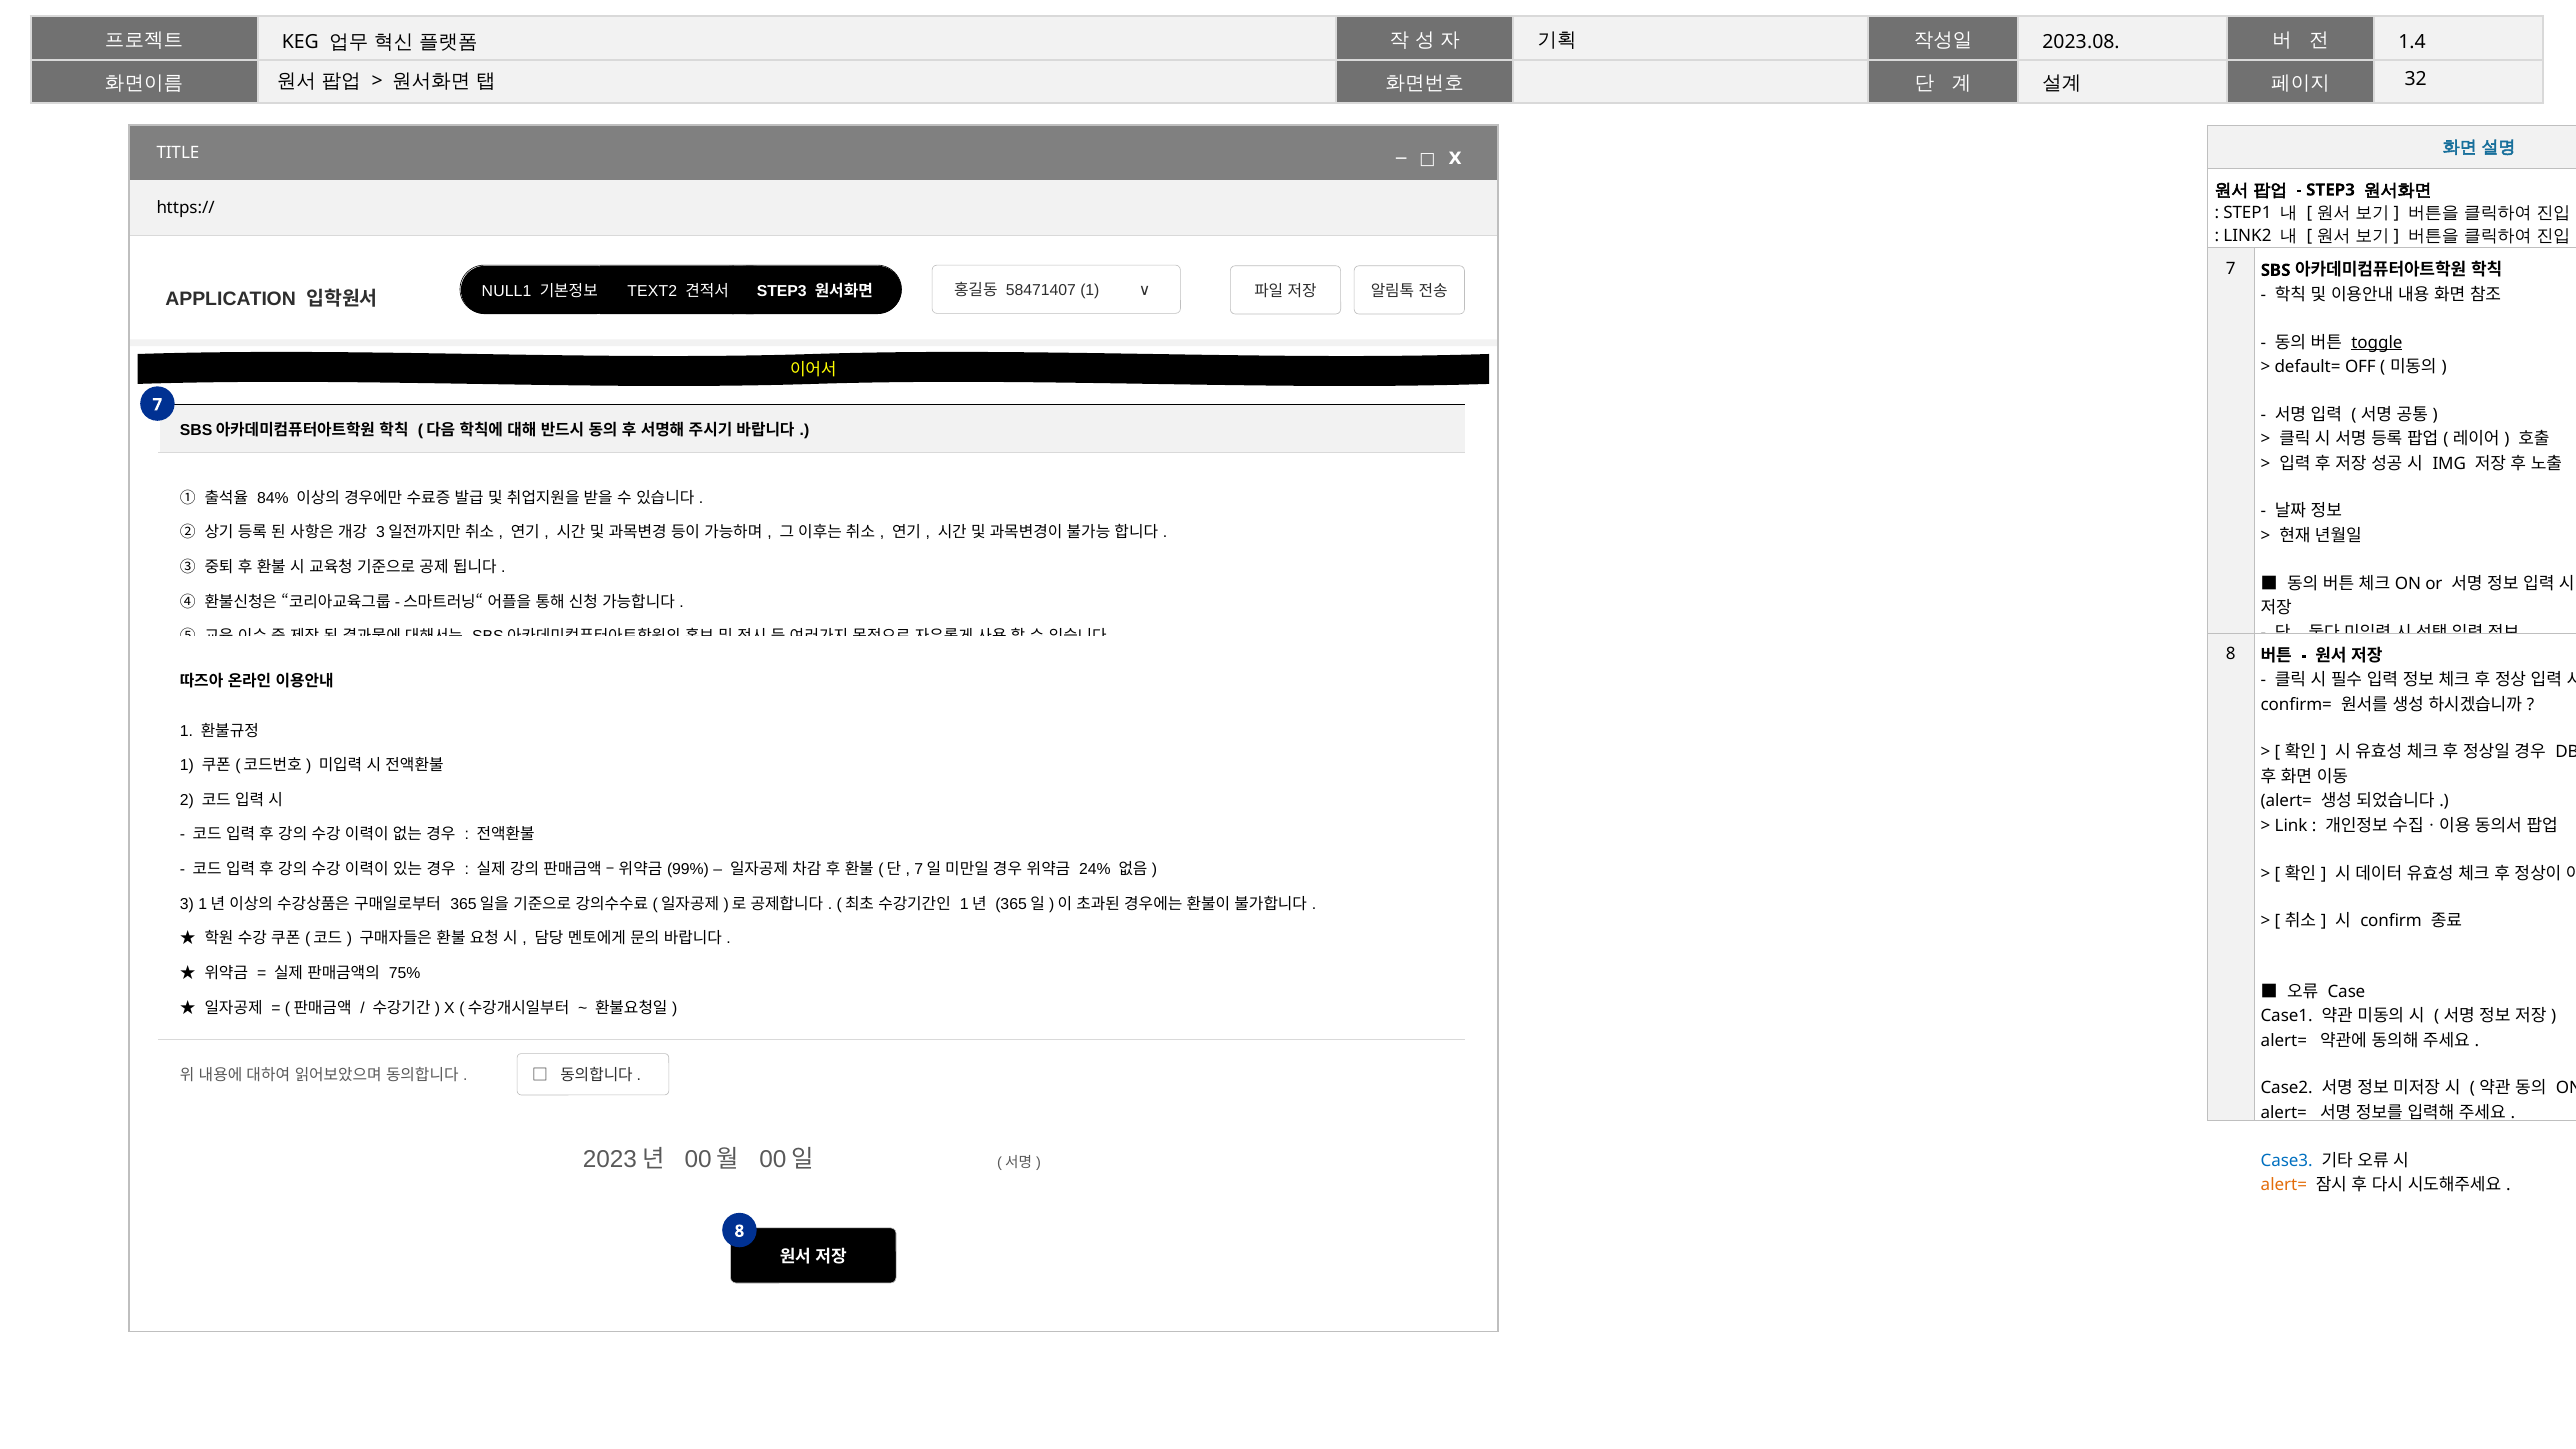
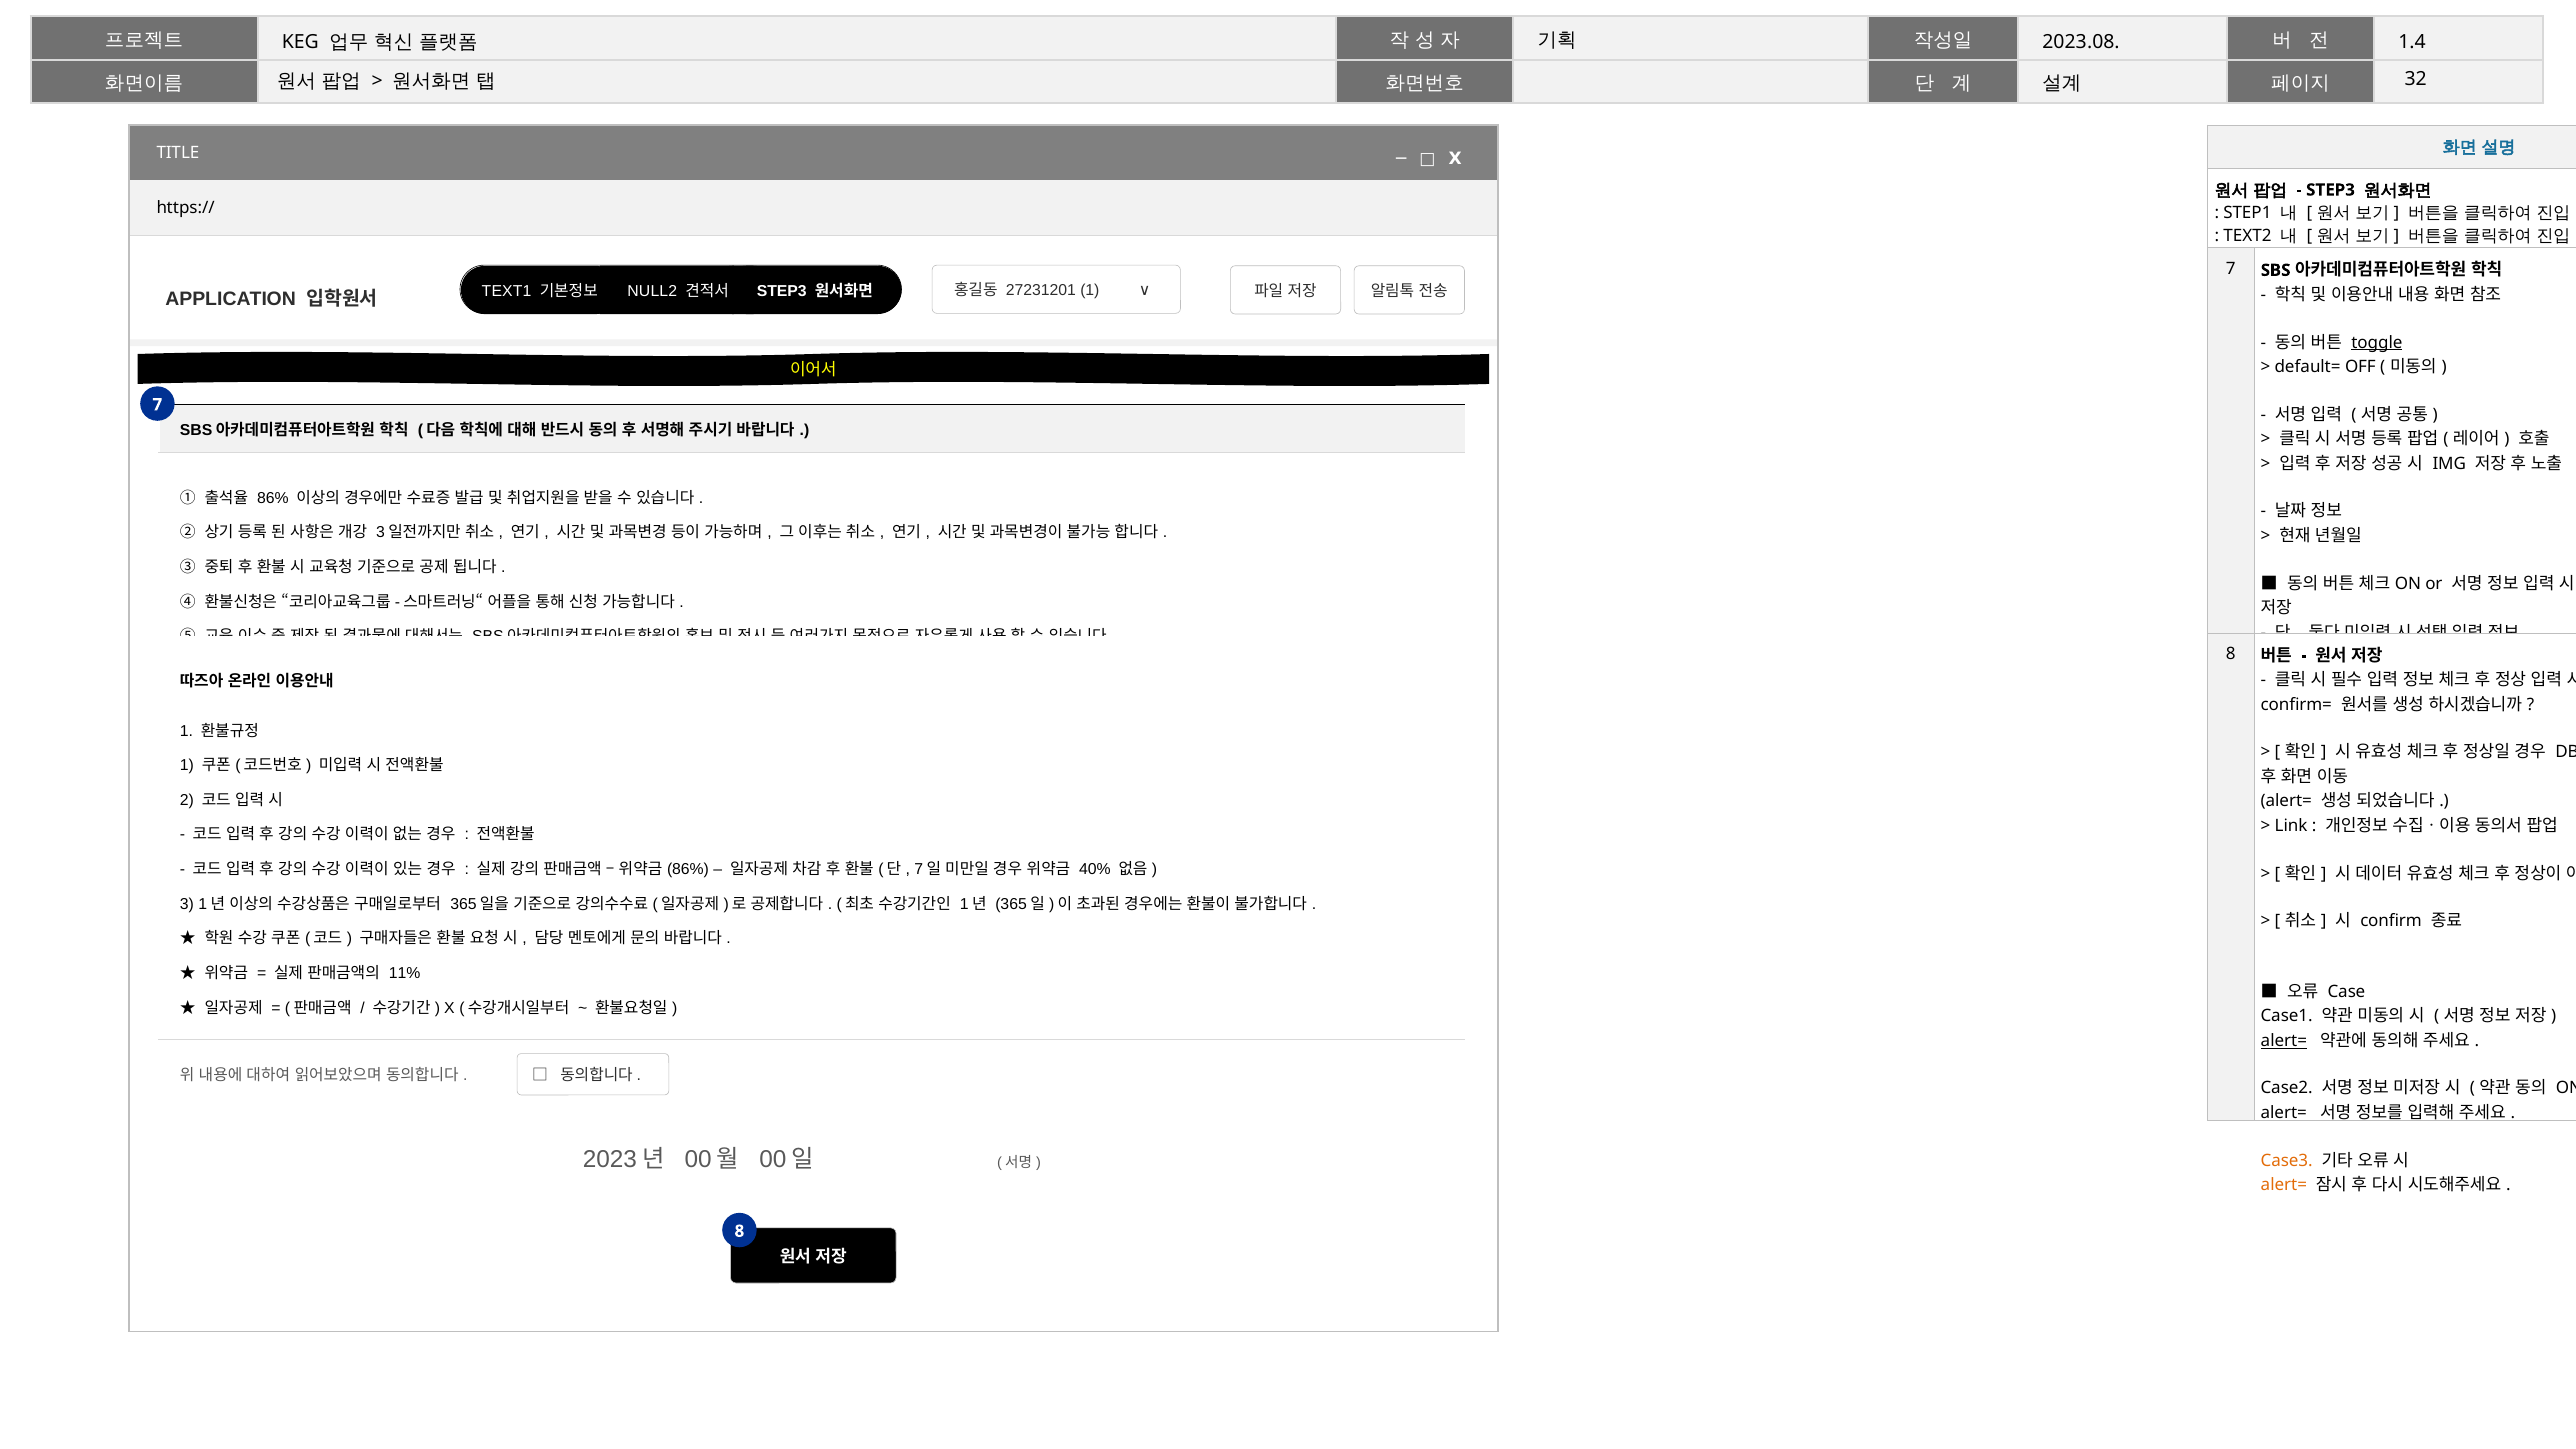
LINK2: LINK2 -> TEXT2
NULL1: NULL1 -> TEXT1
TEXT2: TEXT2 -> NULL2
58471407: 58471407 -> 27231201
84% at (273, 498): 84% -> 86%
99% at (688, 869): 99% -> 86%
24%: 24% -> 40%
75%: 75% -> 11%
alert= at (2284, 1041) underline: none -> present
Case3 colour: blue -> orange
